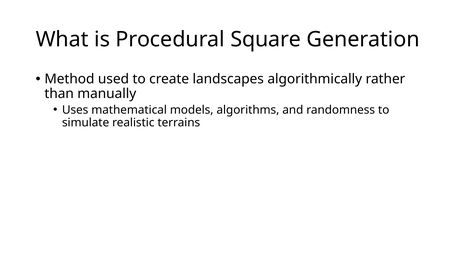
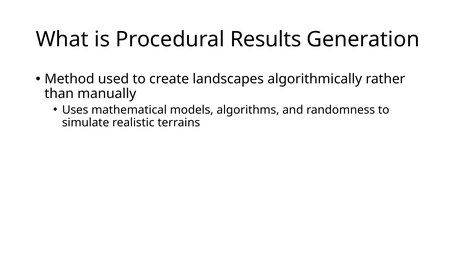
Square: Square -> Results
